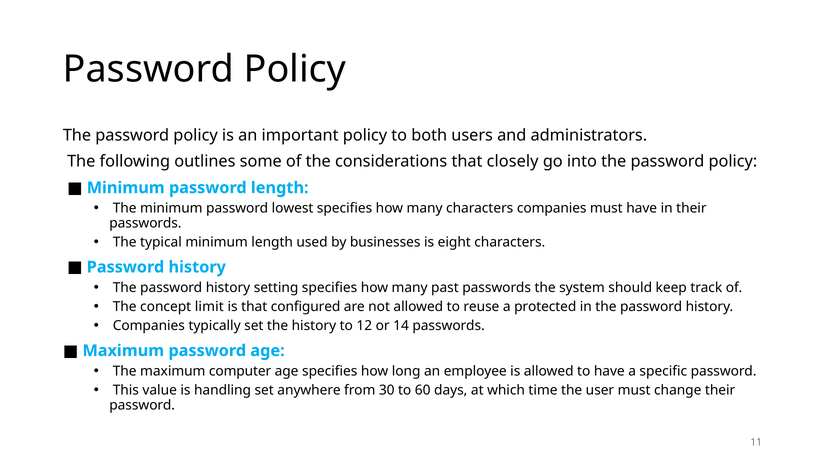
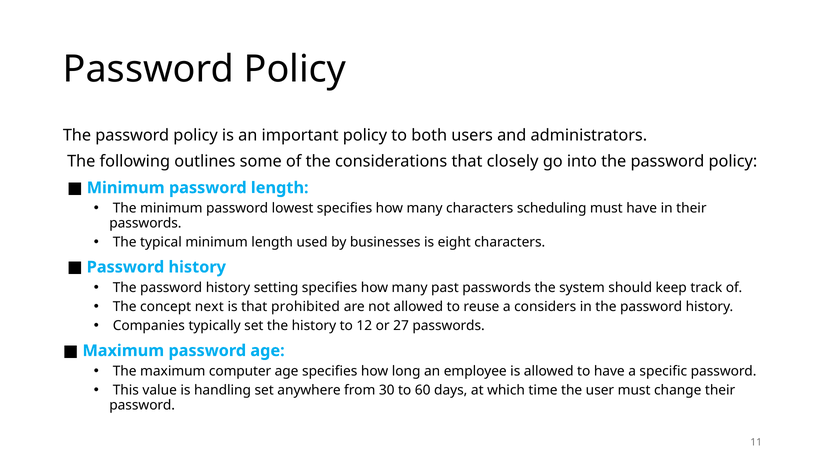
characters companies: companies -> scheduling
limit: limit -> next
configured: configured -> prohibited
protected: protected -> considers
14: 14 -> 27
